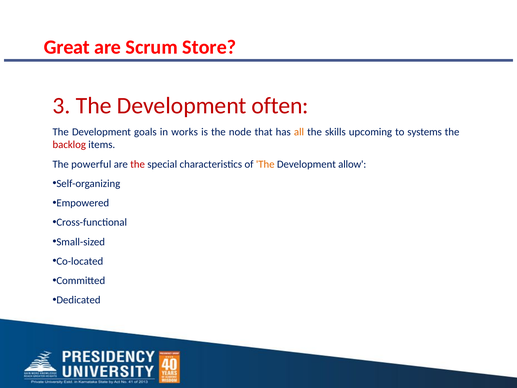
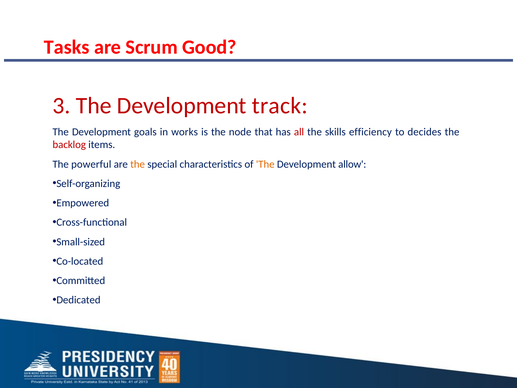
Great: Great -> Tasks
Store: Store -> Good
often: often -> track
all colour: orange -> red
upcoming: upcoming -> efficiency
systems: systems -> decides
the at (138, 164) colour: red -> orange
